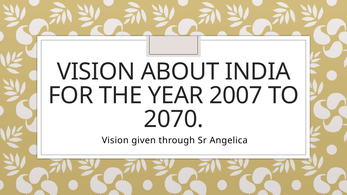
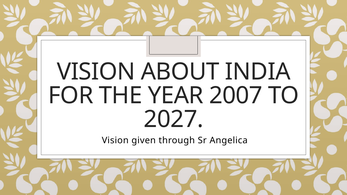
2070: 2070 -> 2027
